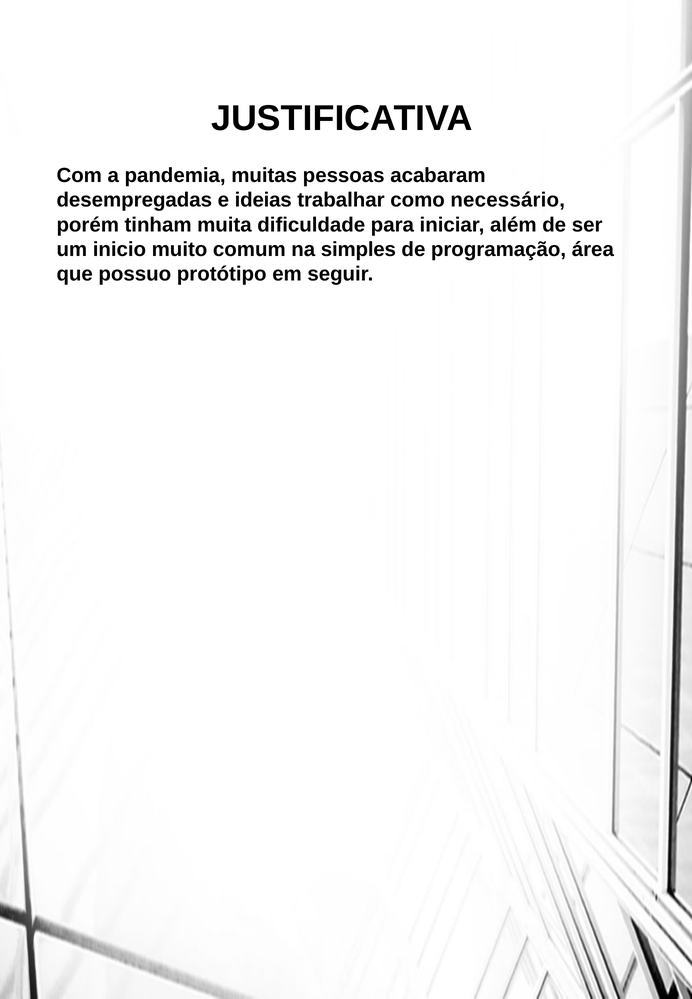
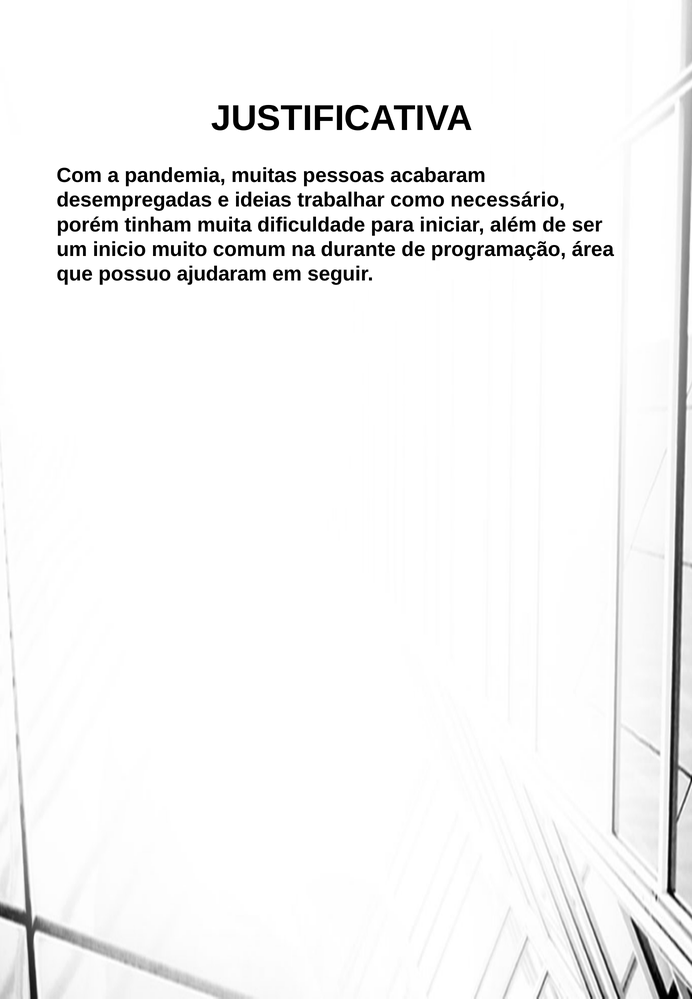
simples: simples -> durante
protótipo: protótipo -> ajudaram
